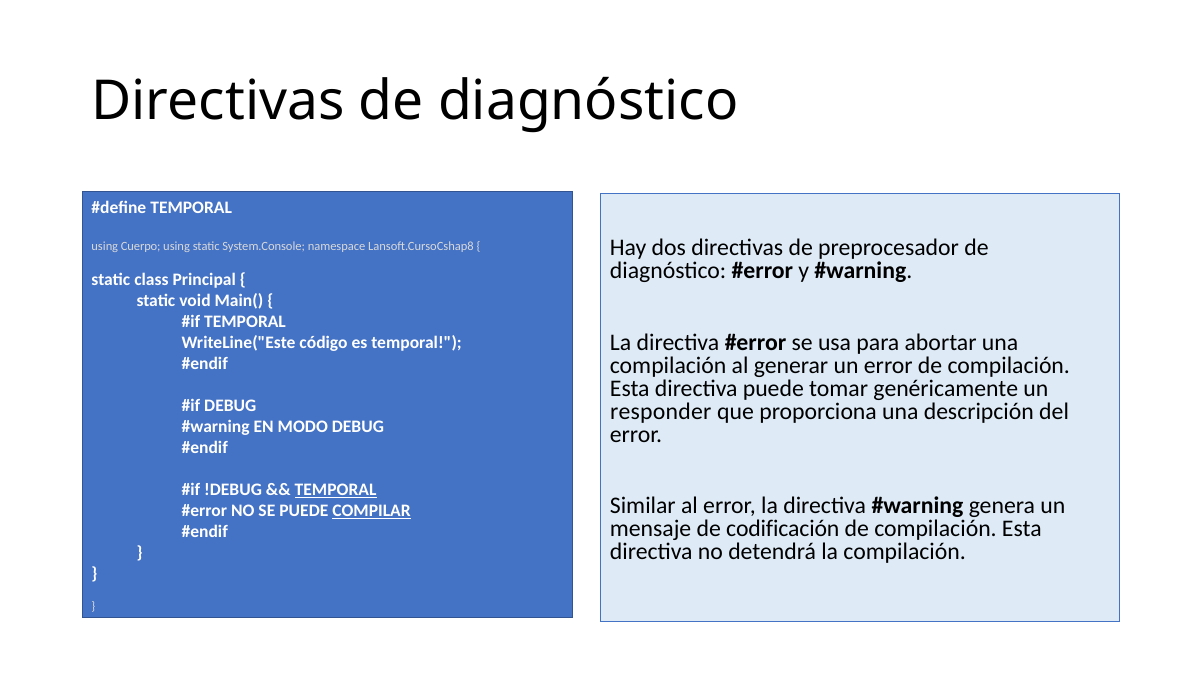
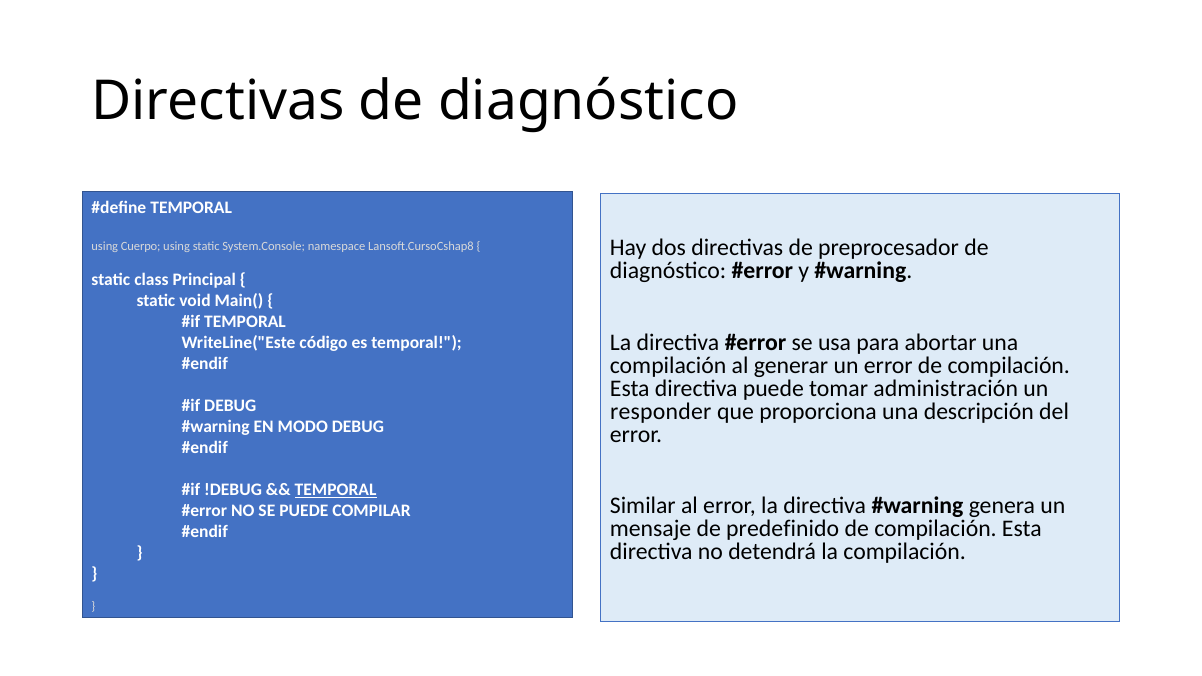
genéricamente: genéricamente -> administración
COMPILAR underline: present -> none
codificación: codificación -> predefinido
